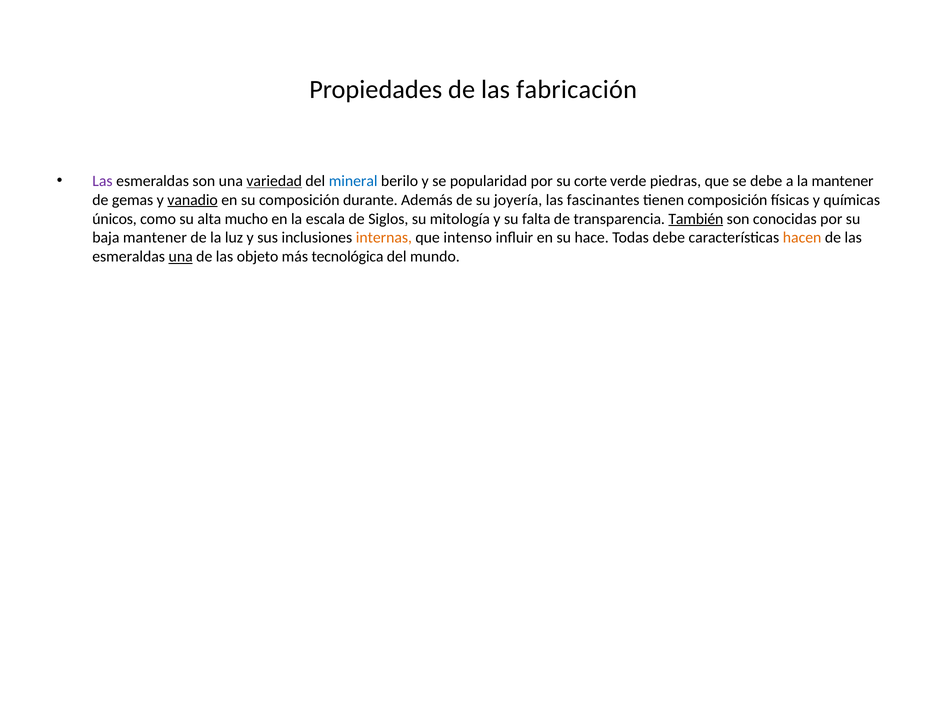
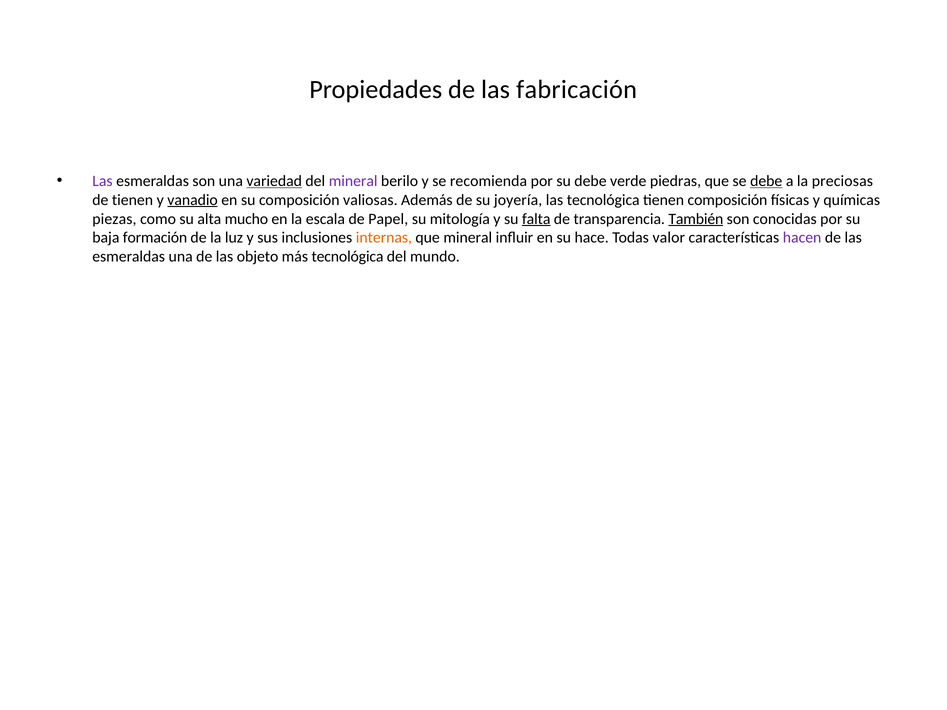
mineral at (353, 181) colour: blue -> purple
popularidad: popularidad -> recomienda
su corte: corte -> debe
debe at (766, 181) underline: none -> present
la mantener: mantener -> preciosas
de gemas: gemas -> tienen
durante: durante -> valiosas
las fascinantes: fascinantes -> tecnológica
únicos: únicos -> piezas
Siglos: Siglos -> Papel
falta underline: none -> present
baja mantener: mantener -> formación
que intenso: intenso -> mineral
Todas debe: debe -> valor
hacen colour: orange -> purple
una at (181, 257) underline: present -> none
